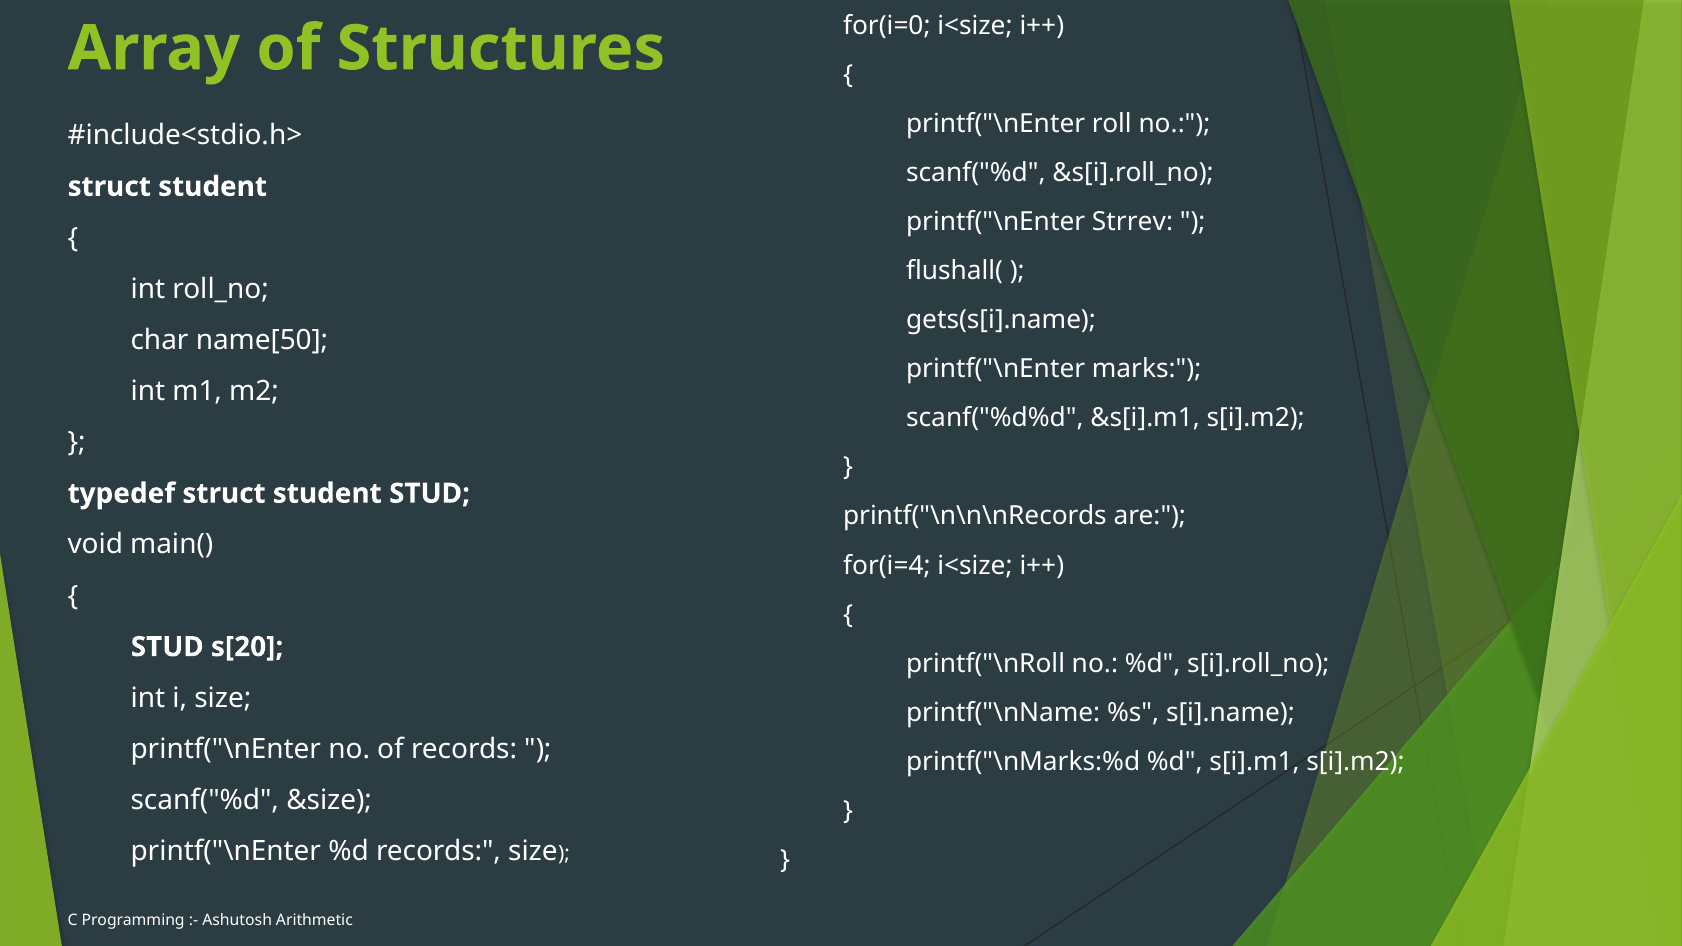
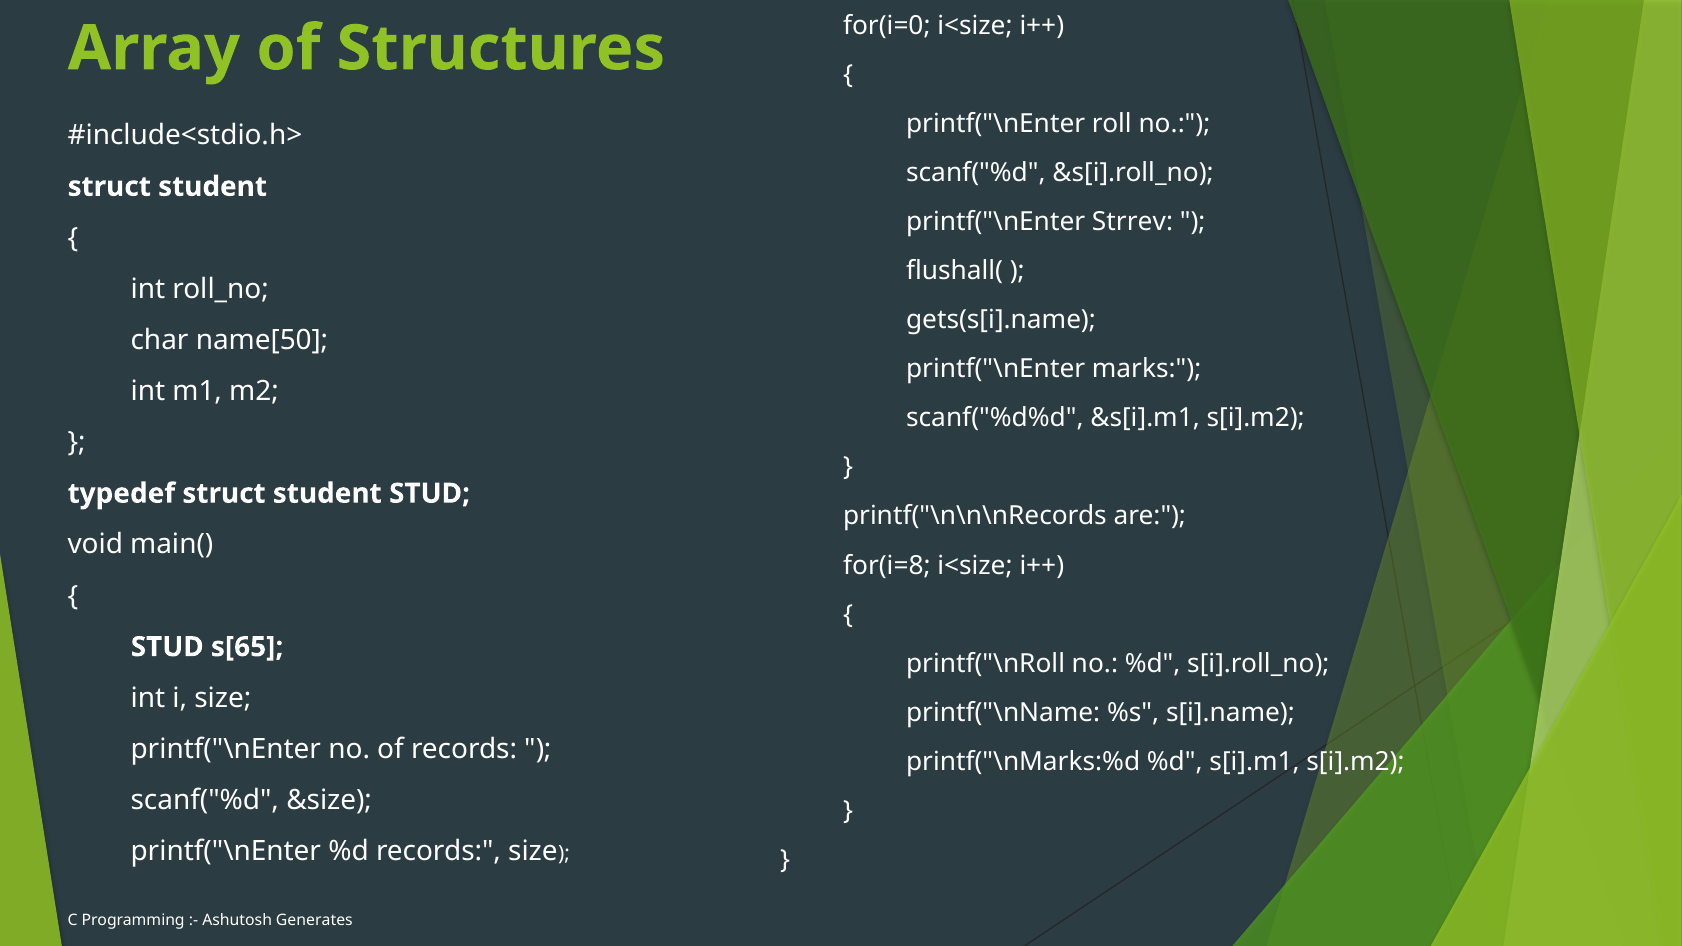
for(i=4: for(i=4 -> for(i=8
s[20: s[20 -> s[65
Arithmetic: Arithmetic -> Generates
